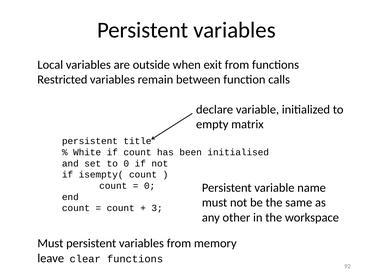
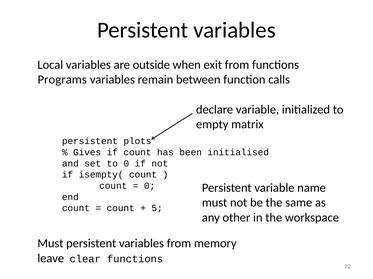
Restricted: Restricted -> Programs
title: title -> plots
White: White -> Gives
3: 3 -> 5
